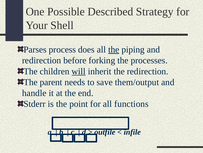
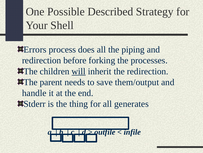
Parses: Parses -> Errors
the at (114, 49) underline: present -> none
point: point -> thing
functions: functions -> generates
